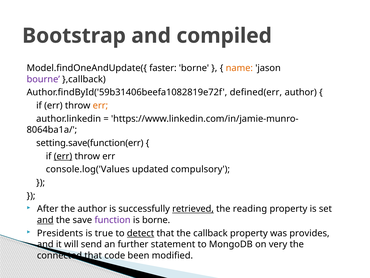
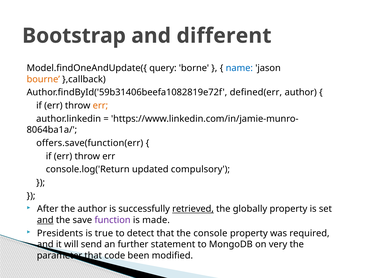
compiled: compiled -> different
faster: faster -> query
name colour: orange -> blue
bourne colour: purple -> orange
setting.save(function(err: setting.save(function(err -> offers.save(function(err
err at (63, 156) underline: present -> none
console.log('Values: console.log('Values -> console.log('Return
reading: reading -> globally
is borne: borne -> made
detect underline: present -> none
callback: callback -> console
provides: provides -> required
connected: connected -> parameter
